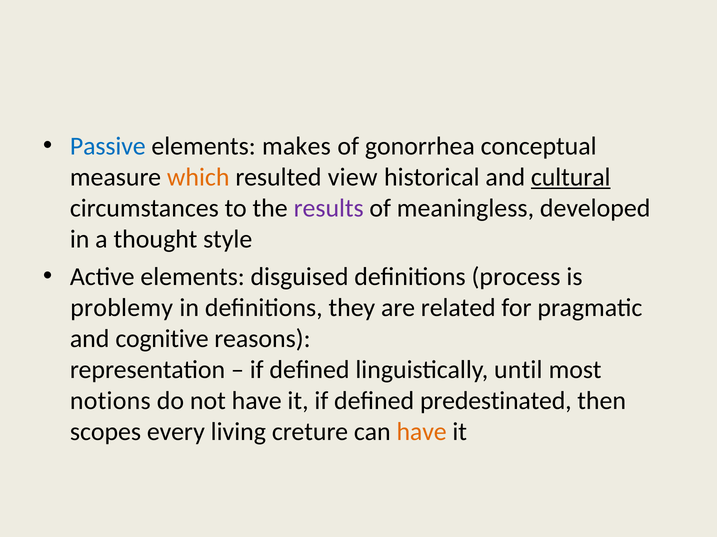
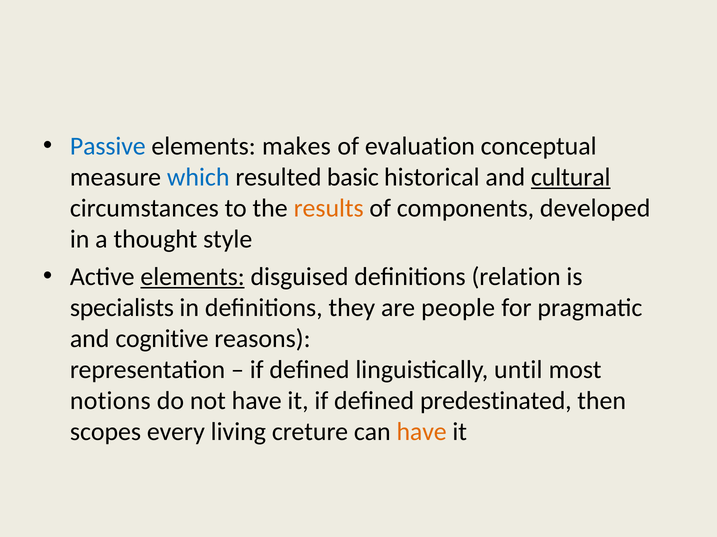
gonorrhea: gonorrhea -> evaluation
which colour: orange -> blue
view: view -> basic
results colour: purple -> orange
meaningless: meaningless -> components
elements at (193, 277) underline: none -> present
process: process -> relation
problemy: problemy -> specialists
related: related -> people
